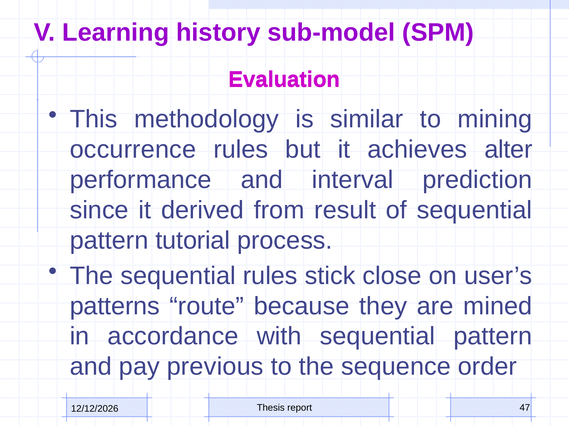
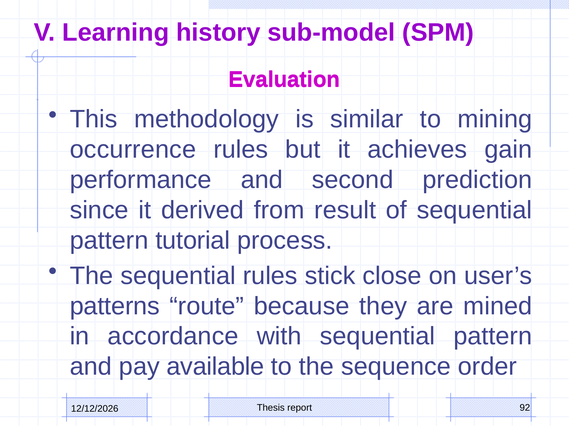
alter: alter -> gain
interval: interval -> second
previous: previous -> available
47: 47 -> 92
